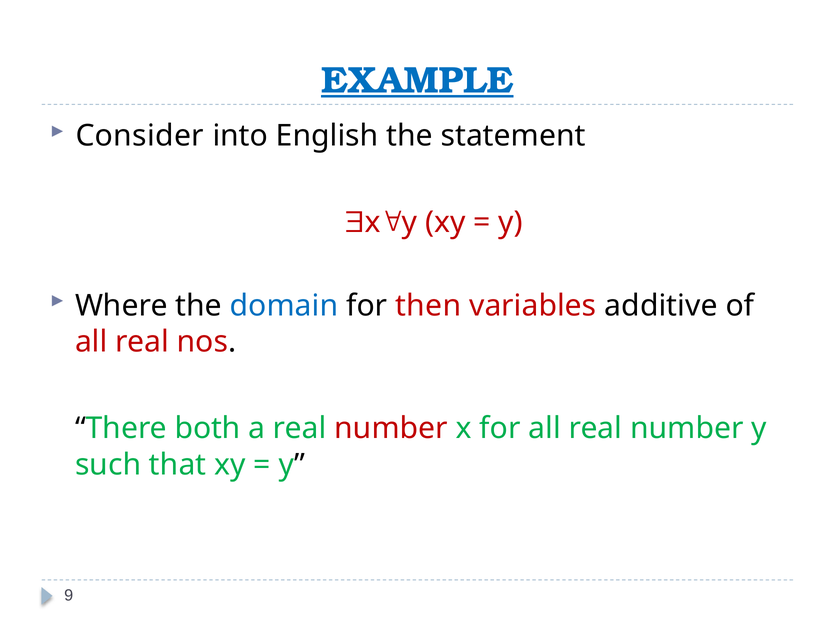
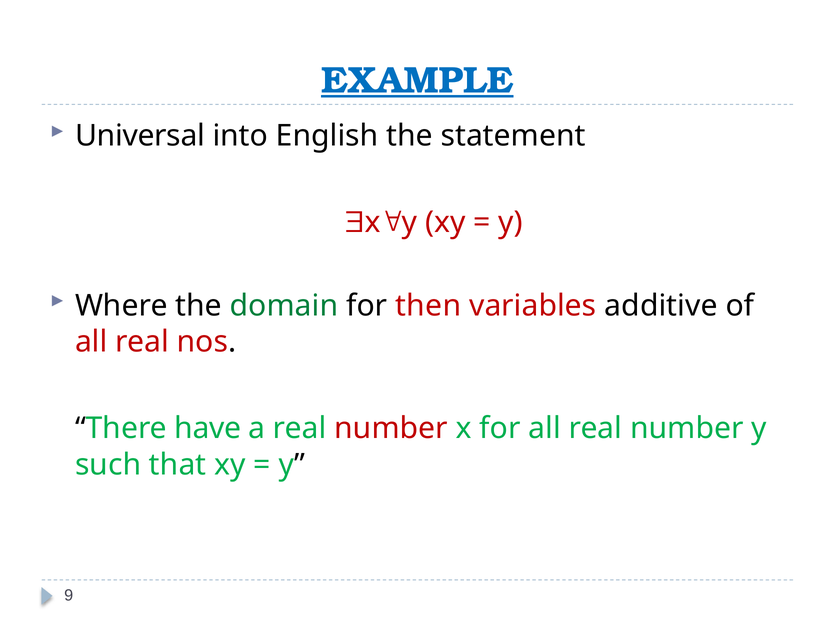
Consider: Consider -> Universal
domain colour: blue -> green
both: both -> have
